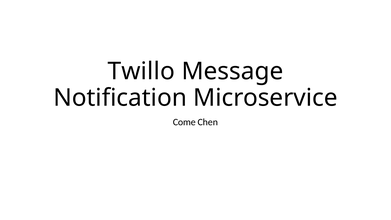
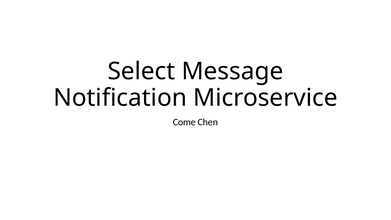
Twillo: Twillo -> Select
